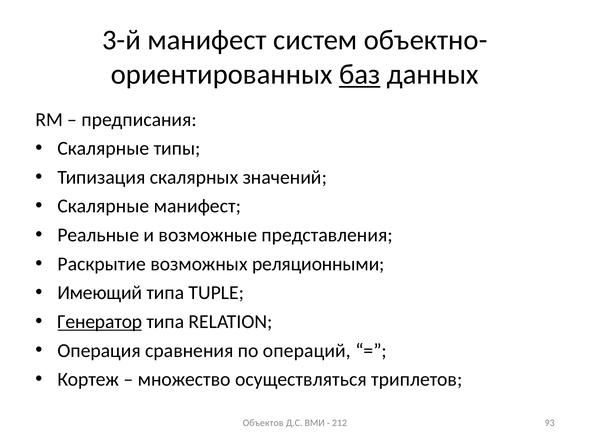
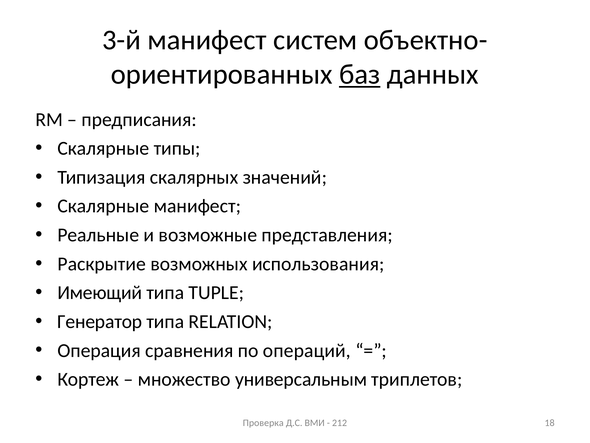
реляционными: реляционными -> использования
Генератор underline: present -> none
осуществляться: осуществляться -> универсальным
Объектов: Объектов -> Проверка
93: 93 -> 18
